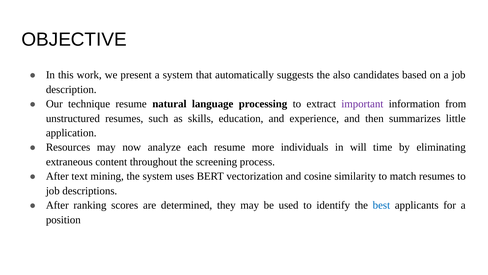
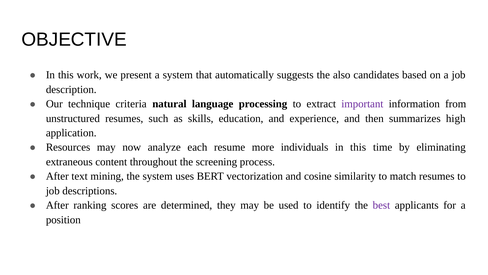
technique resume: resume -> criteria
little: little -> high
will at (358, 147): will -> this
best colour: blue -> purple
